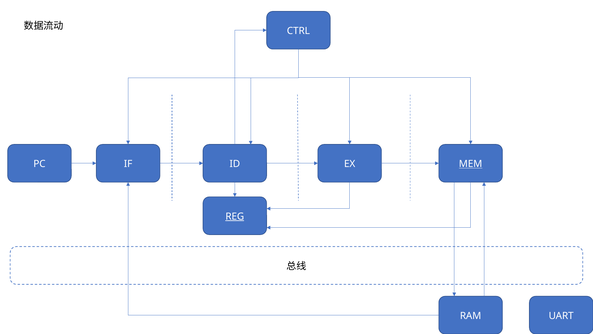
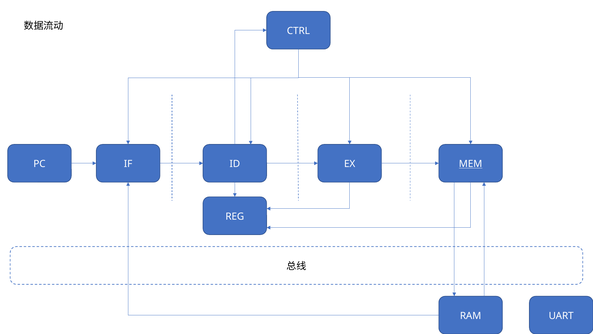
REG underline: present -> none
